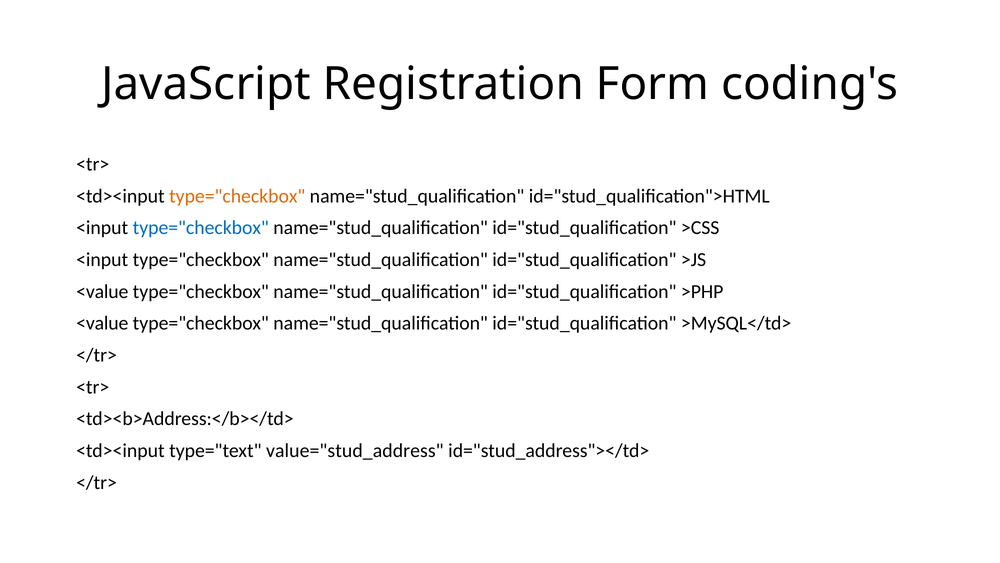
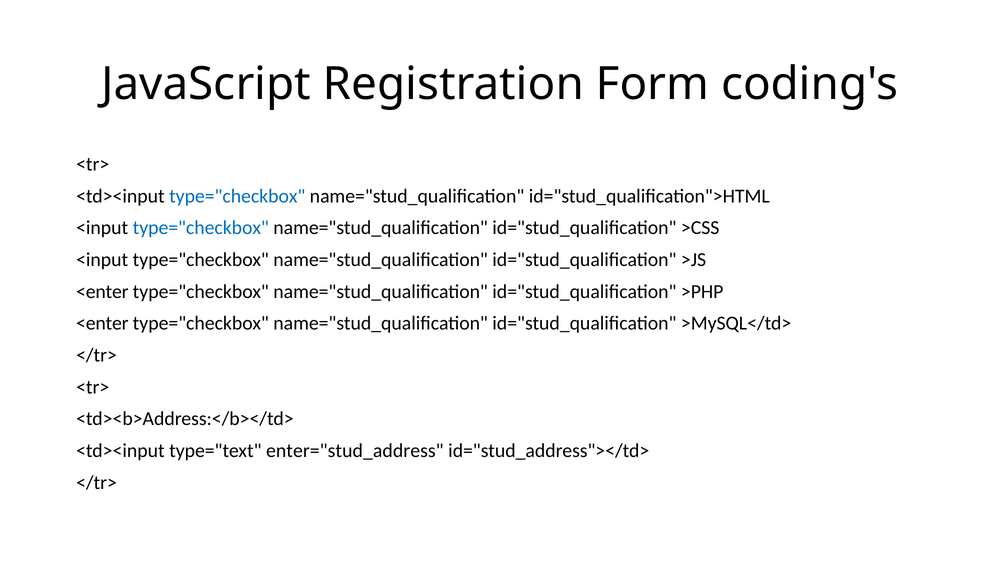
type="checkbox at (237, 196) colour: orange -> blue
<value at (102, 291): <value -> <enter
<value at (102, 323): <value -> <enter
value="stud_address: value="stud_address -> enter="stud_address
